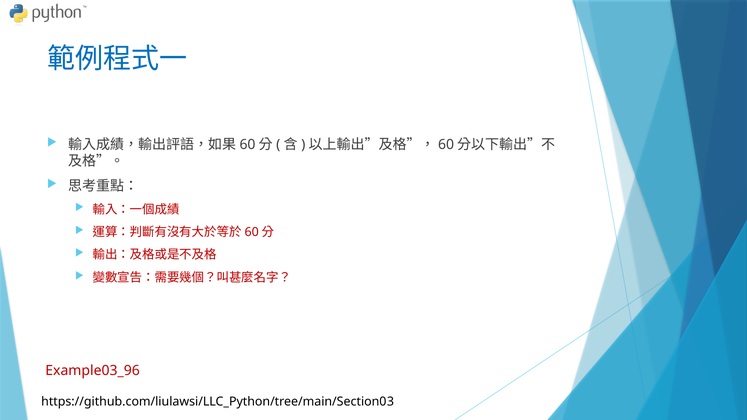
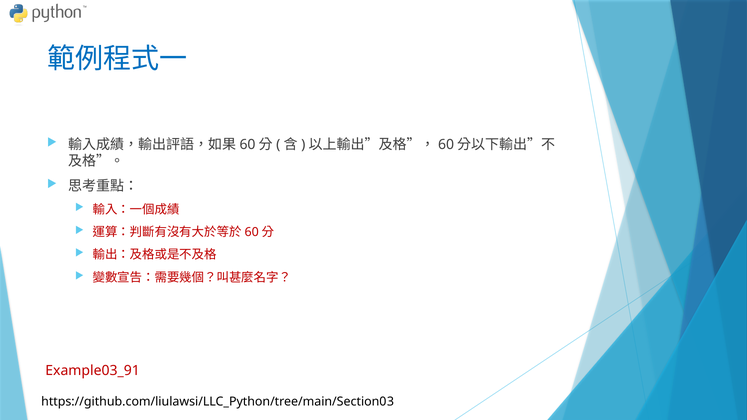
Example03_96: Example03_96 -> Example03_91
